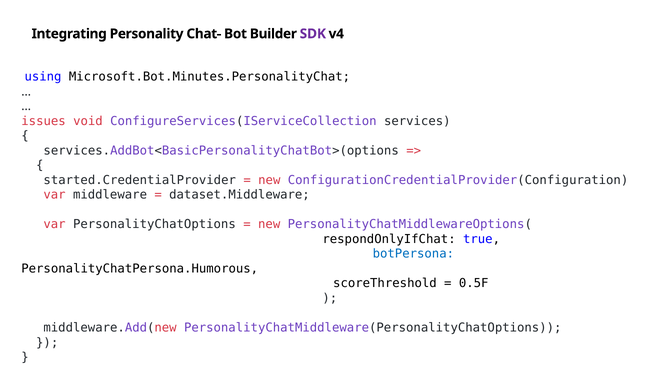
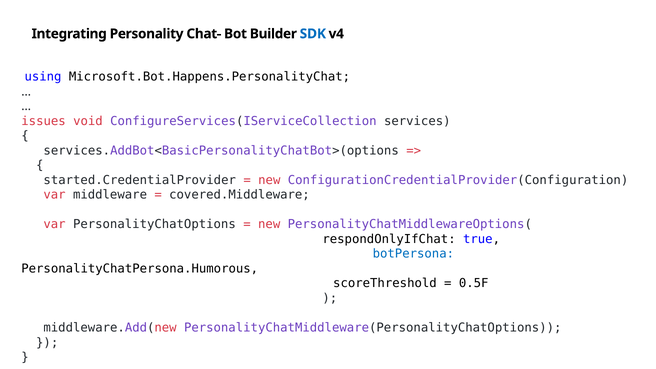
SDK colour: purple -> blue
Microsoft.Bot.Minutes.PersonalityChat: Microsoft.Bot.Minutes.PersonalityChat -> Microsoft.Bot.Happens.PersonalityChat
dataset.Middleware: dataset.Middleware -> covered.Middleware
